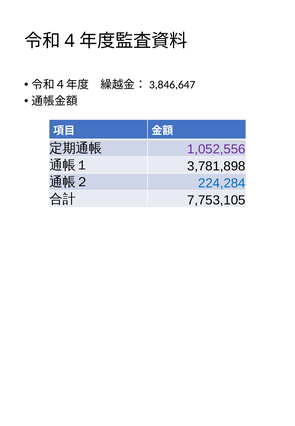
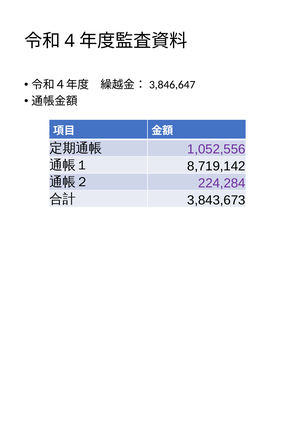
3,781,898: 3,781,898 -> 8,719,142
224,284 colour: blue -> purple
7,753,105: 7,753,105 -> 3,843,673
